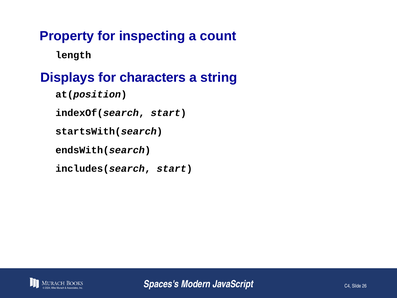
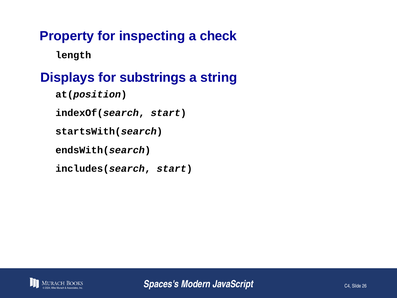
count: count -> check
characters: characters -> substrings
